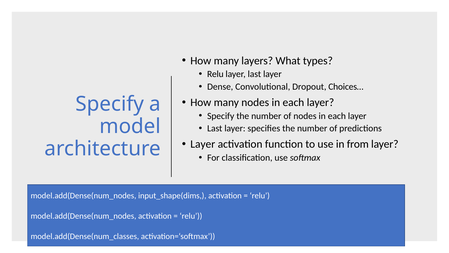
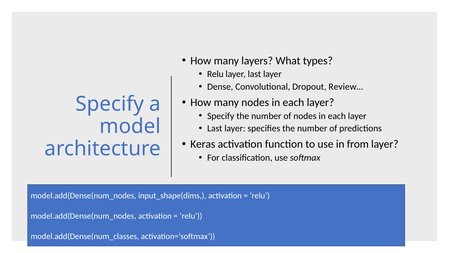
Choices…: Choices… -> Review…
Layer at (203, 144): Layer -> Keras
